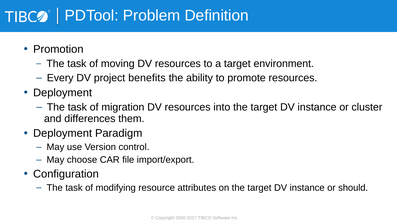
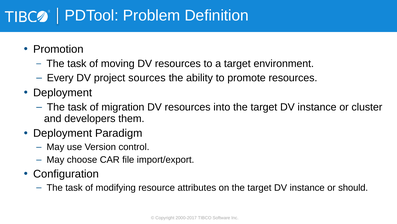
benefits: benefits -> sources
differences: differences -> developers
